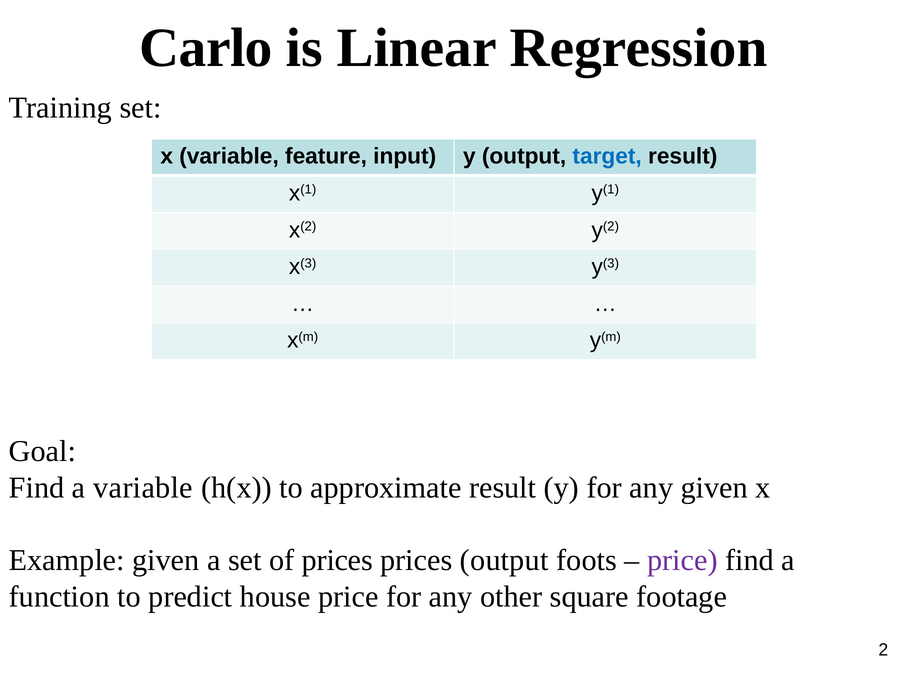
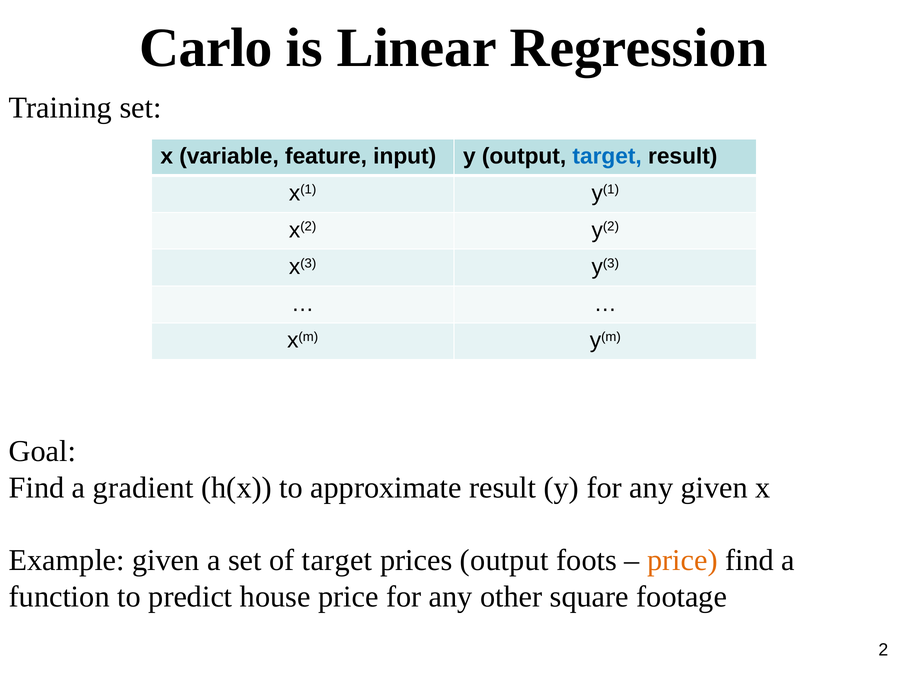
a variable: variable -> gradient
of prices: prices -> target
price at (682, 560) colour: purple -> orange
